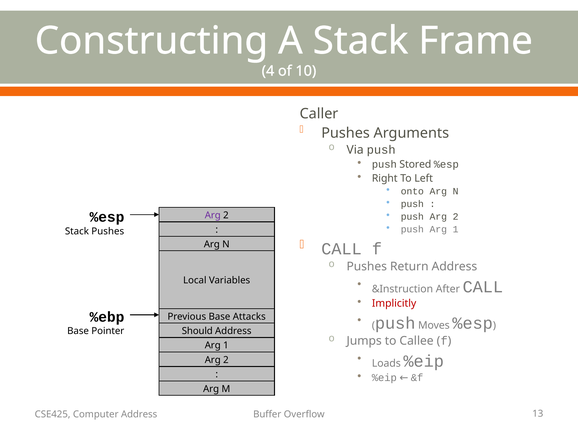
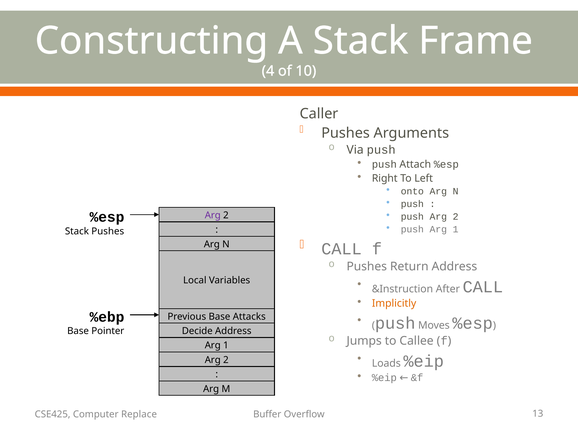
Stored: Stored -> Attach
Implicitly colour: red -> orange
Should: Should -> Decide
Computer Address: Address -> Replace
